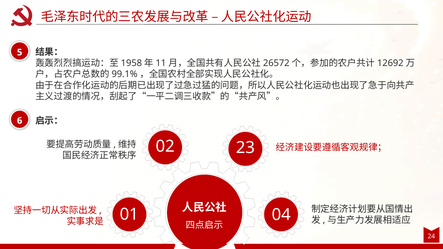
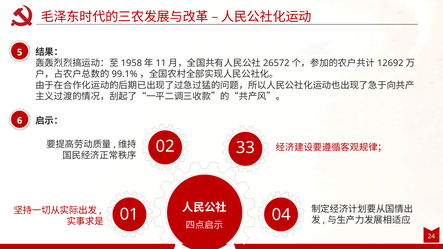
23: 23 -> 33
